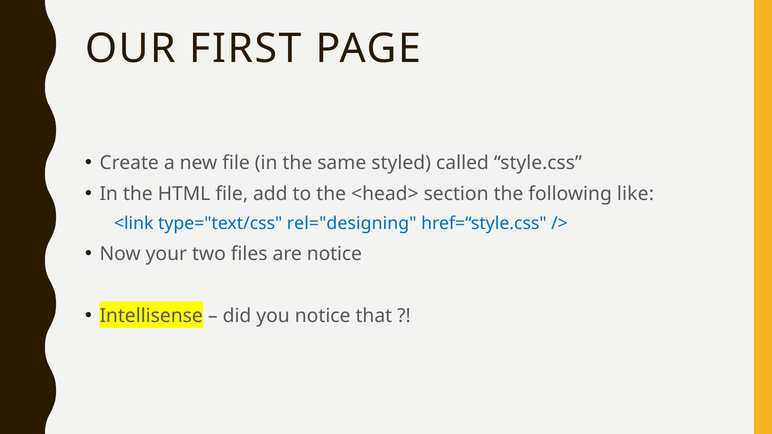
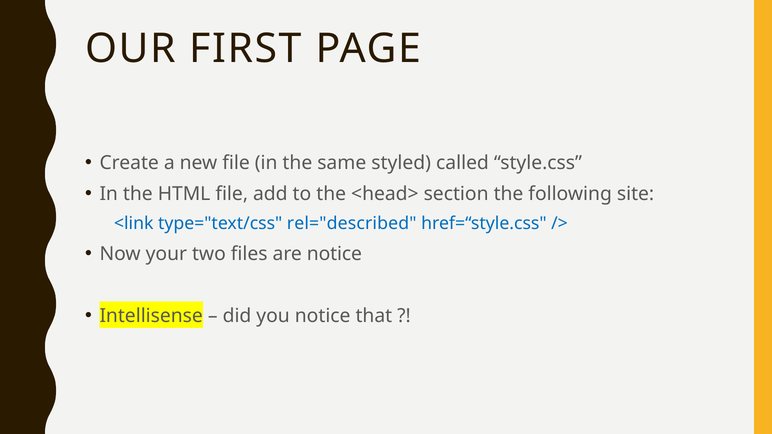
like: like -> site
rel="designing: rel="designing -> rel="described
